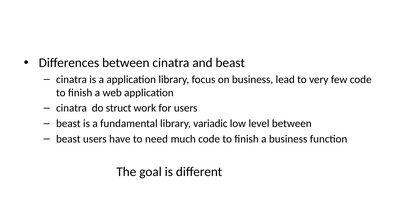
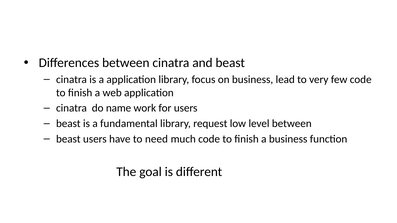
struct: struct -> name
variadic: variadic -> request
